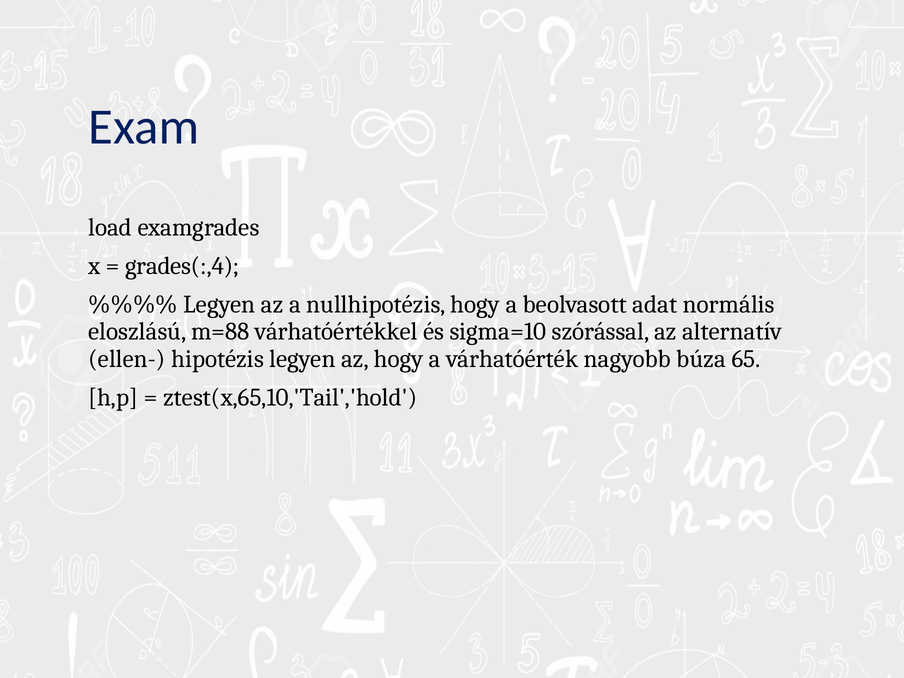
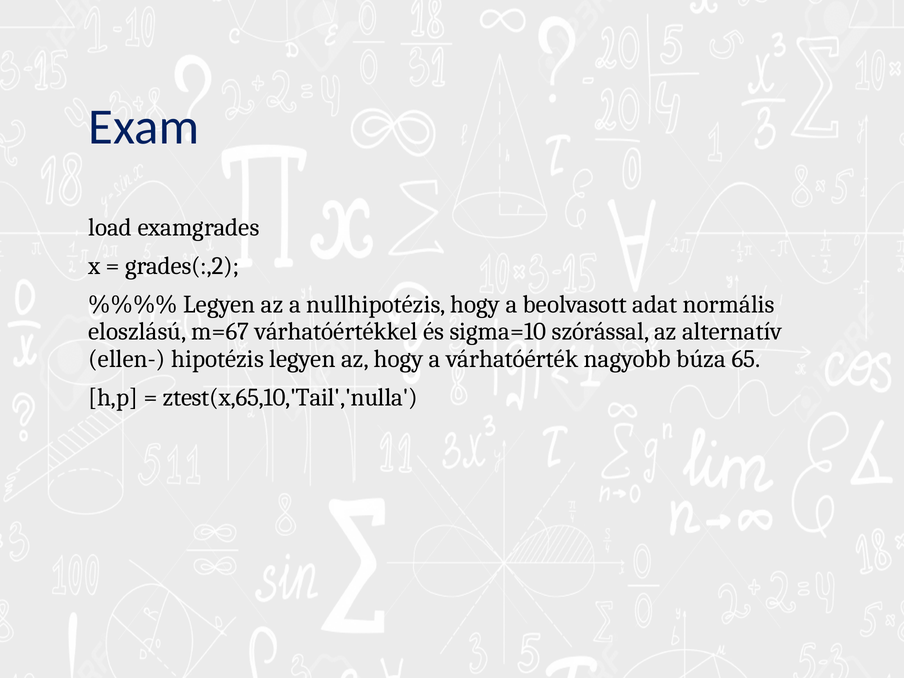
grades(:,4: grades(:,4 -> grades(:,2
m=88: m=88 -> m=67
ztest(x,65,10,'Tail','hold: ztest(x,65,10,'Tail','hold -> ztest(x,65,10,'Tail','nulla
